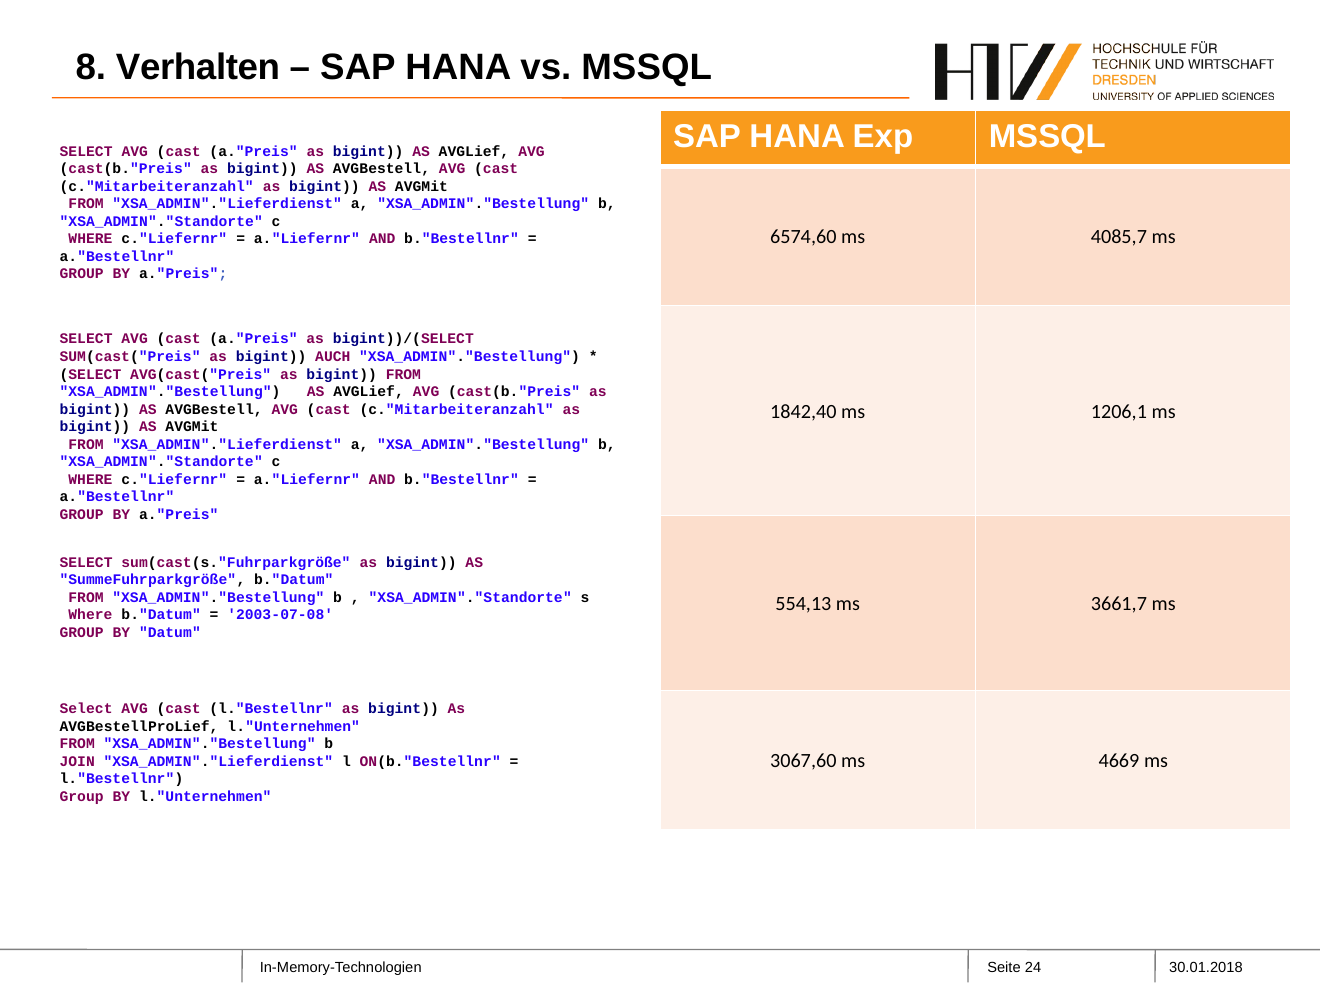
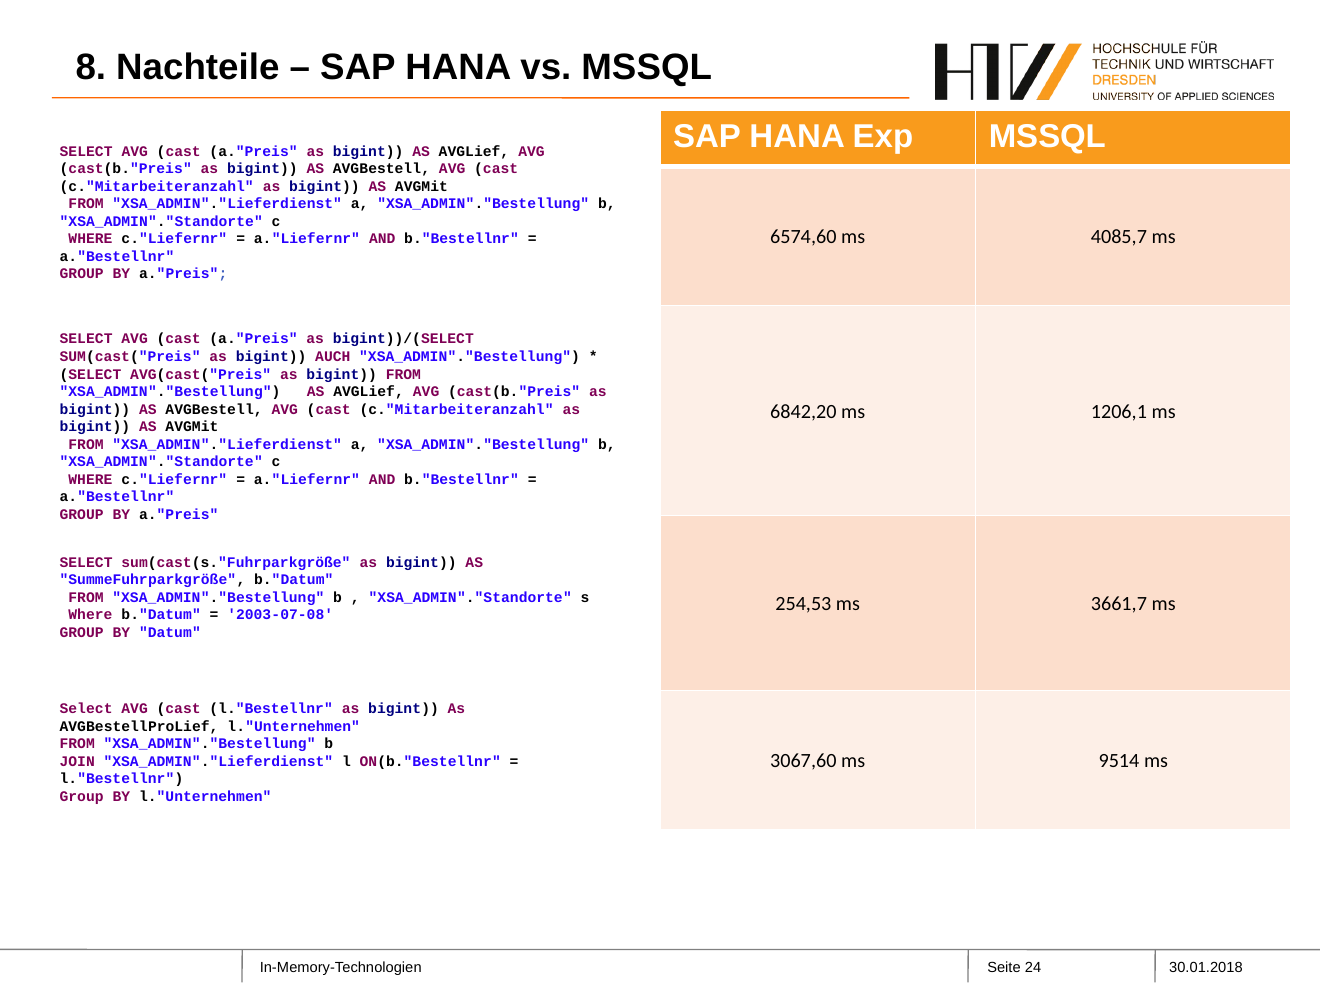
Verhalten: Verhalten -> Nachteile
1842,40: 1842,40 -> 6842,20
554,13: 554,13 -> 254,53
4669: 4669 -> 9514
